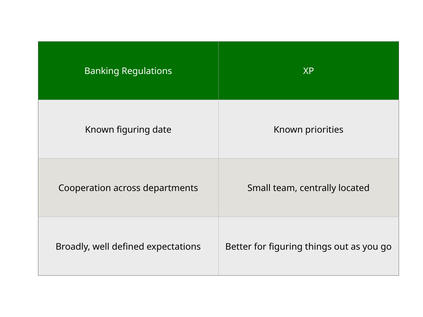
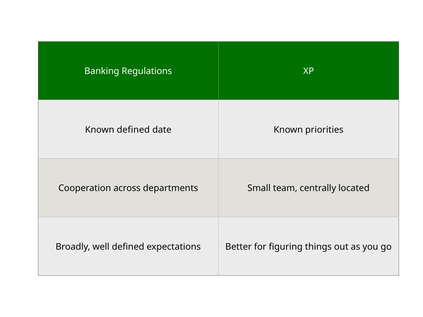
Known figuring: figuring -> defined
